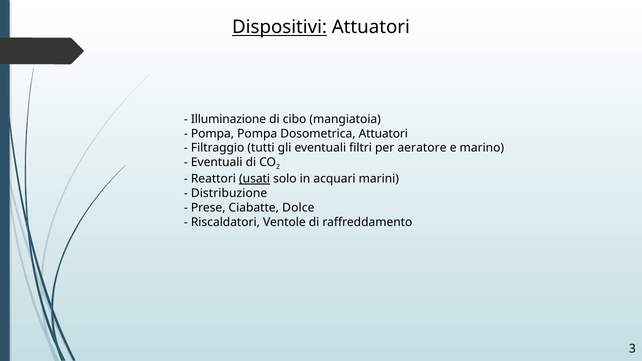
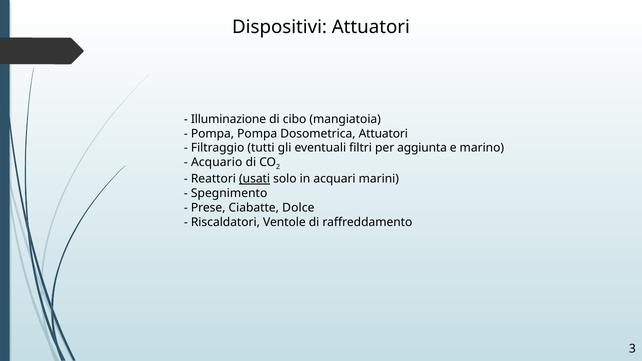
Dispositivi underline: present -> none
aeratore: aeratore -> aggiunta
Eventuali at (217, 162): Eventuali -> Acquario
Distribuzione: Distribuzione -> Spegnimento
